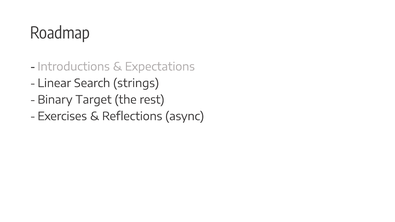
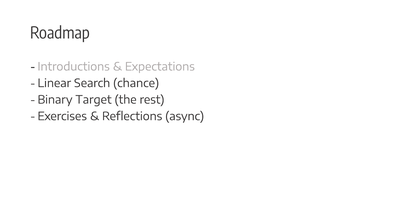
strings: strings -> chance
